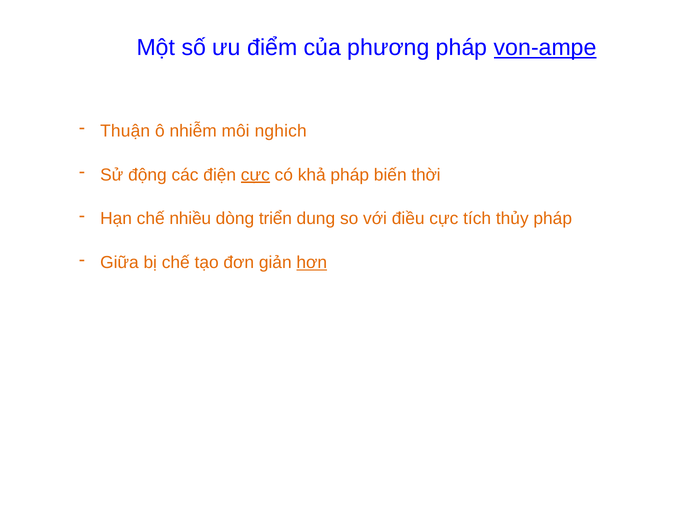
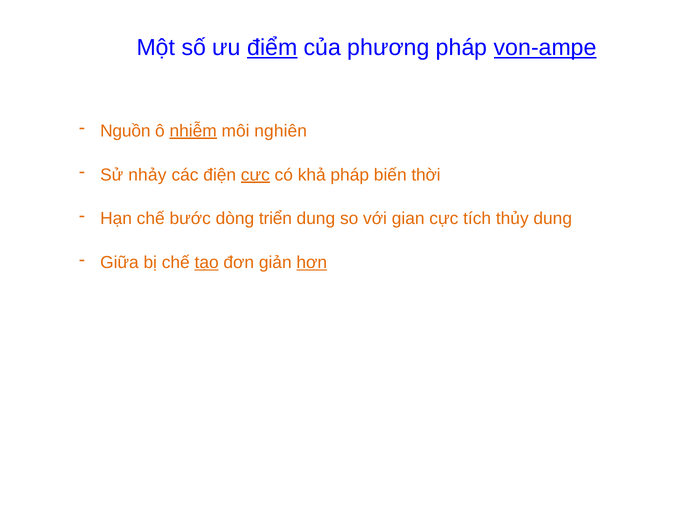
điểm underline: none -> present
Thuận: Thuận -> Nguồn
nhiễm underline: none -> present
nghich: nghich -> nghiên
động: động -> nhảy
nhiều: nhiều -> bước
điều: điều -> gian
thủy pháp: pháp -> dung
tạo underline: none -> present
